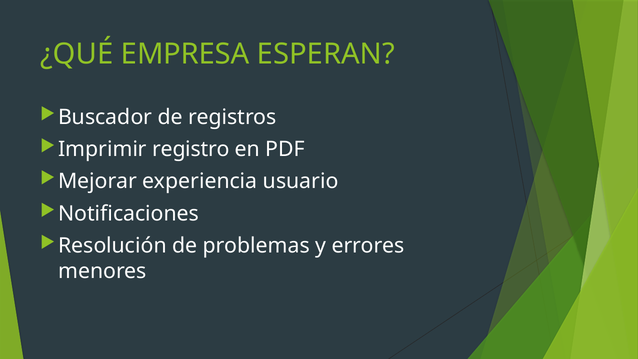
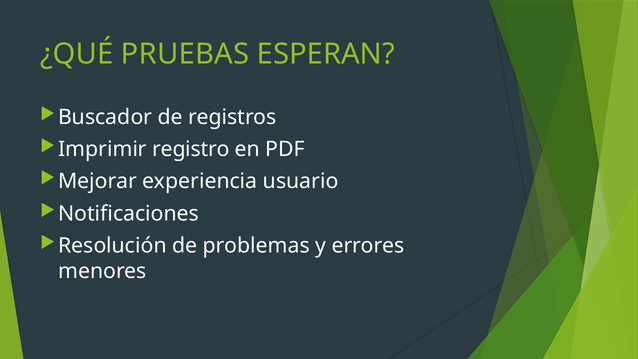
EMPRESA: EMPRESA -> PRUEBAS
